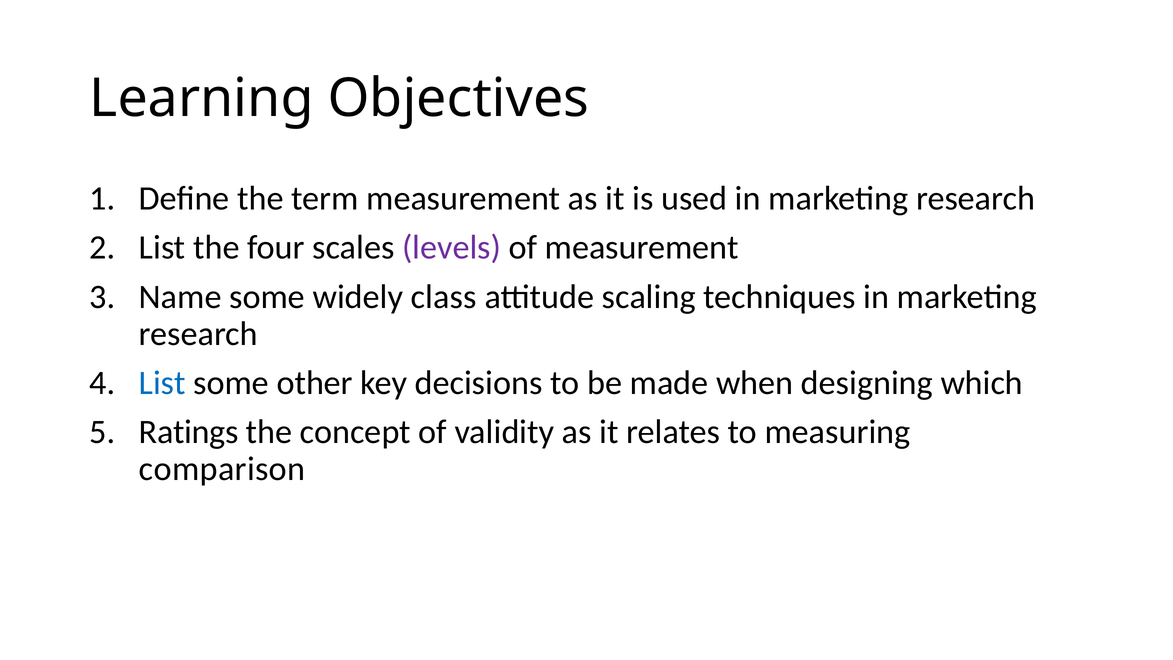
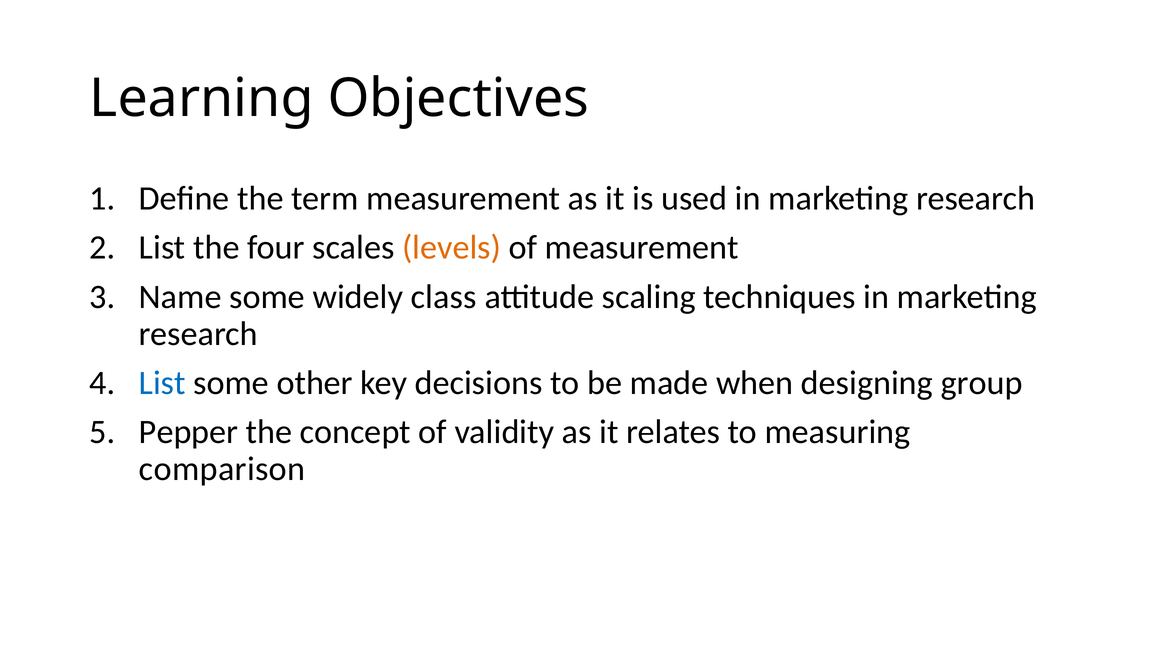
levels colour: purple -> orange
which: which -> group
Ratings: Ratings -> Pepper
